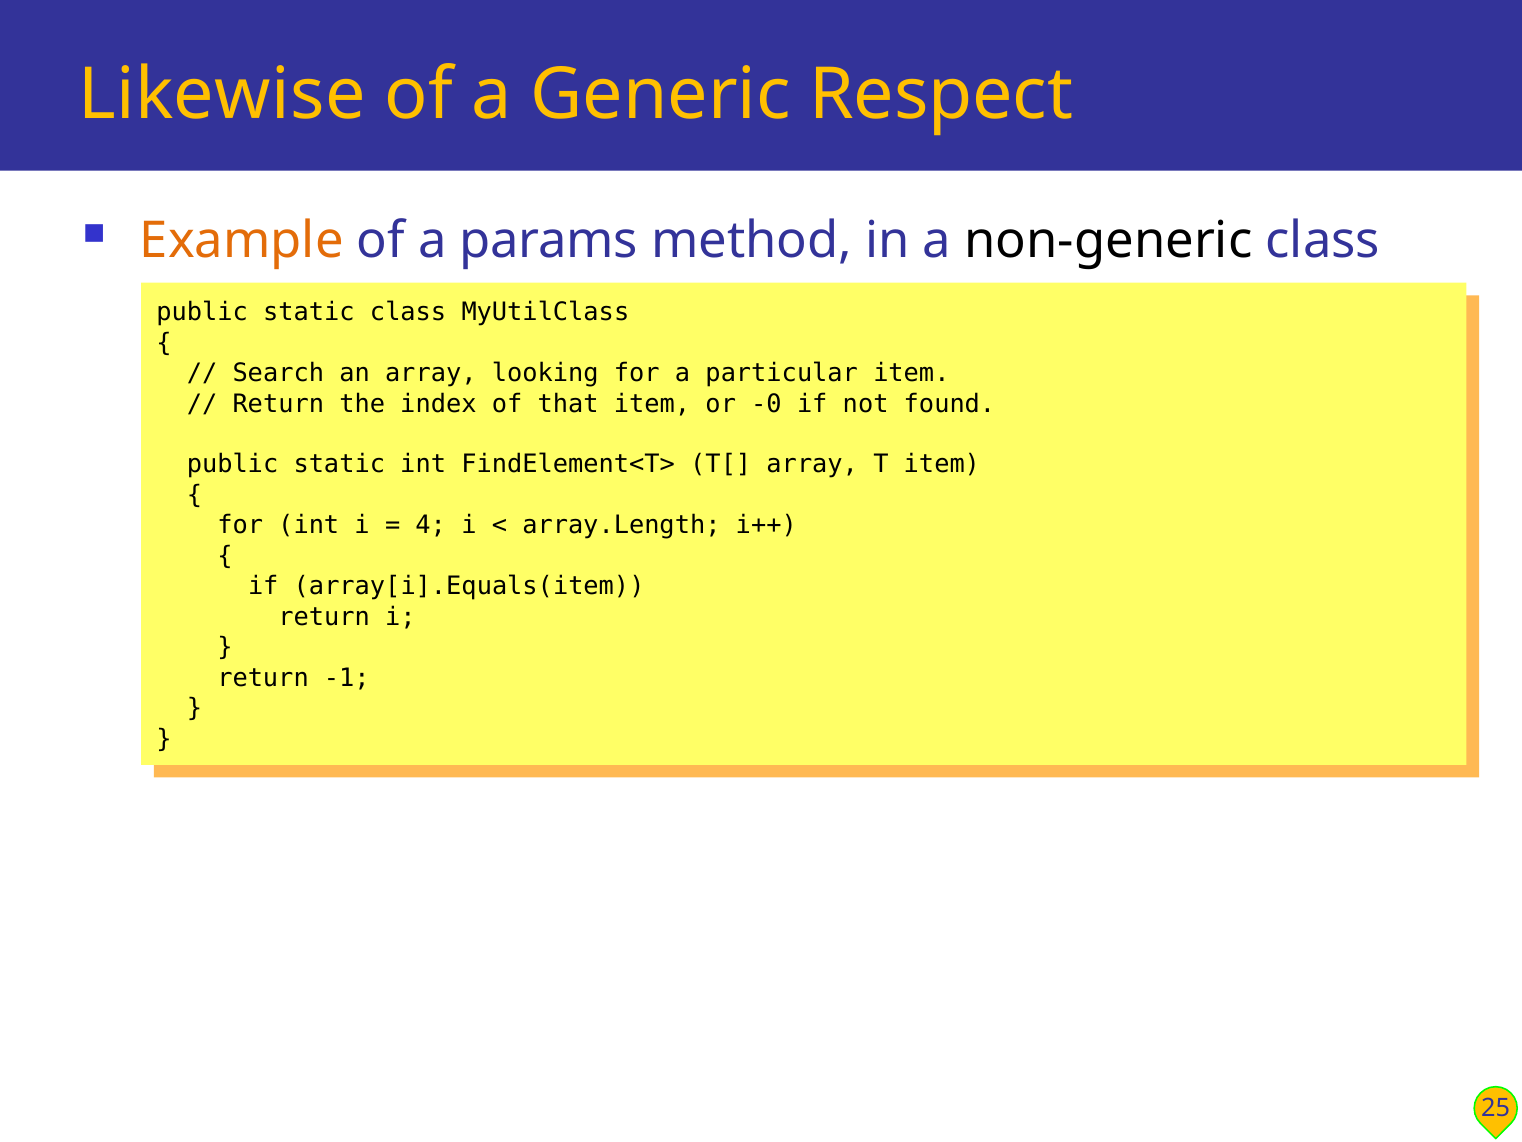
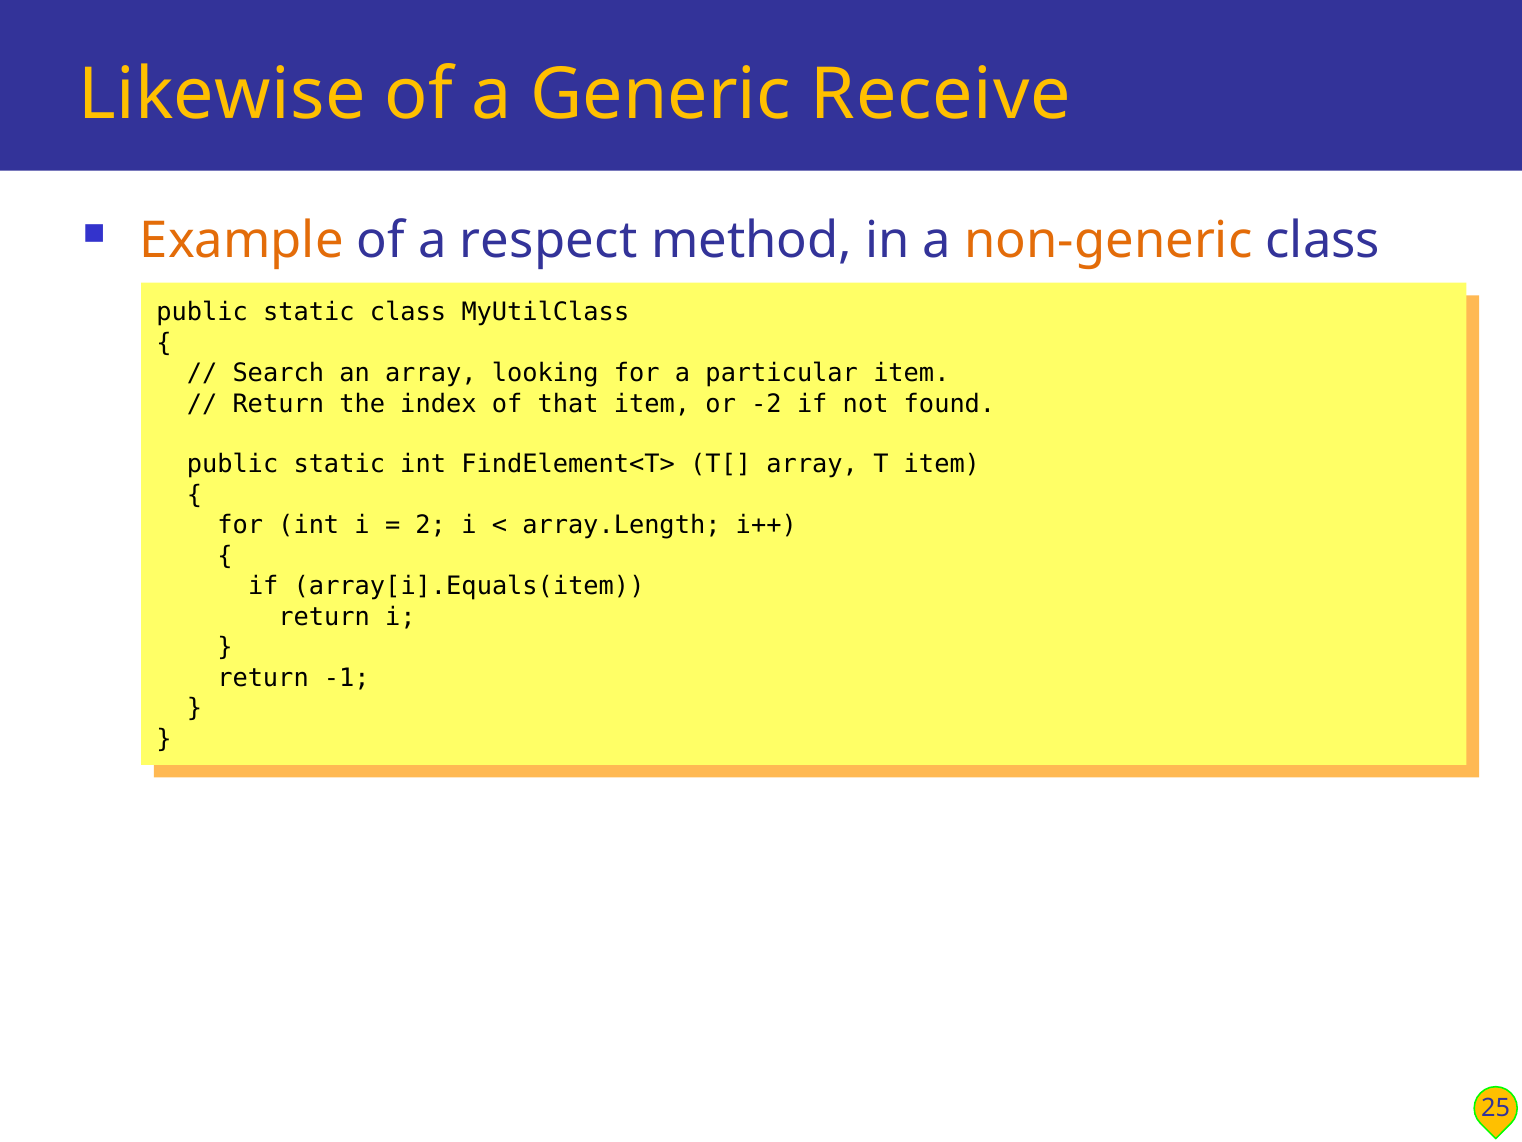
Respect: Respect -> Receive
params: params -> respect
non-generic colour: black -> orange
-0: -0 -> -2
4: 4 -> 2
